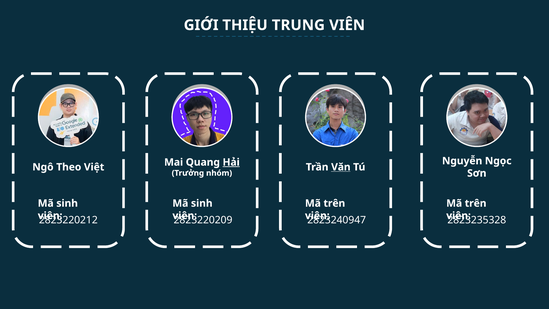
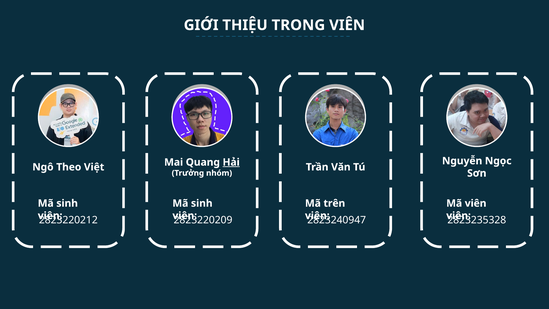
TRUNG: TRUNG -> TRONG
Văn underline: present -> none
trên at (476, 203): trên -> viên
